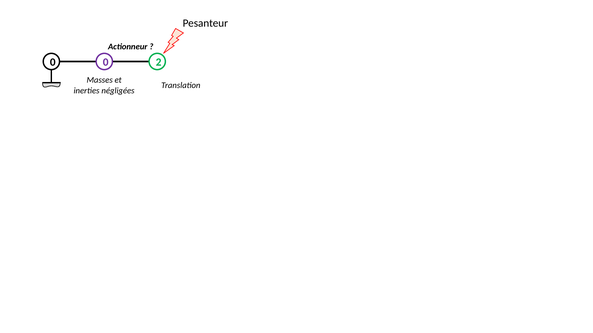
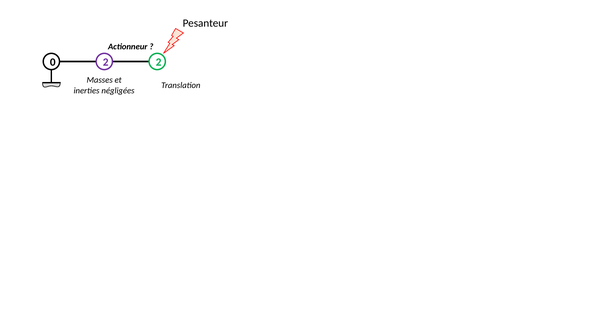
0 0: 0 -> 2
